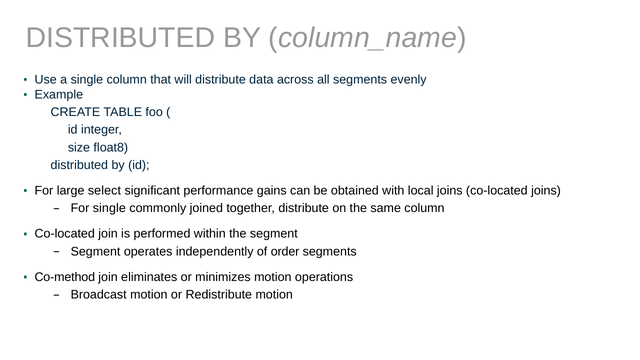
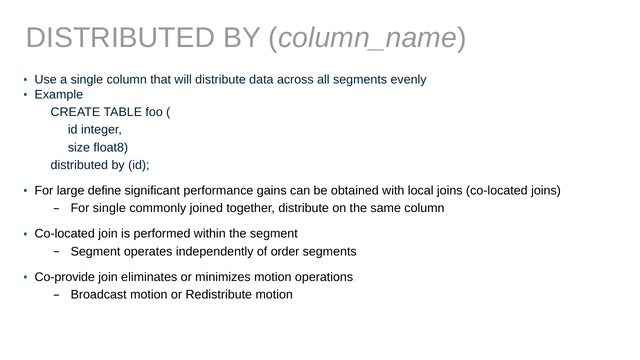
select: select -> define
Co-method: Co-method -> Co-provide
